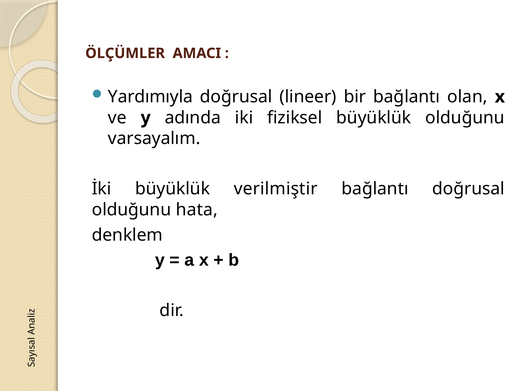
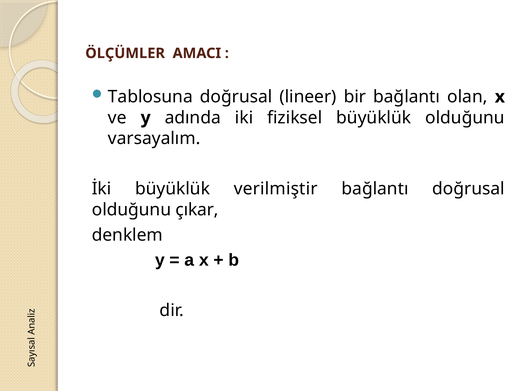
Yardımıyla: Yardımıyla -> Tablosuna
hata: hata -> çıkar
